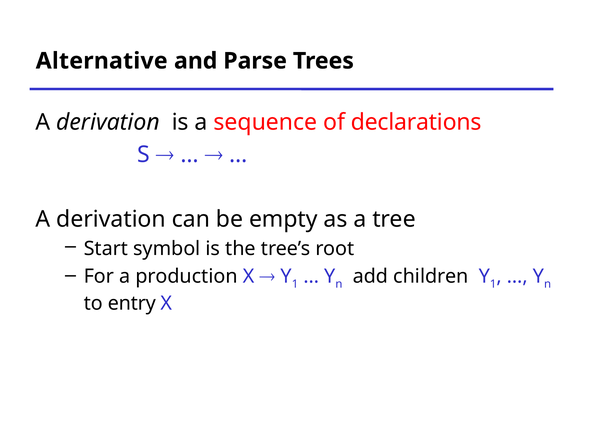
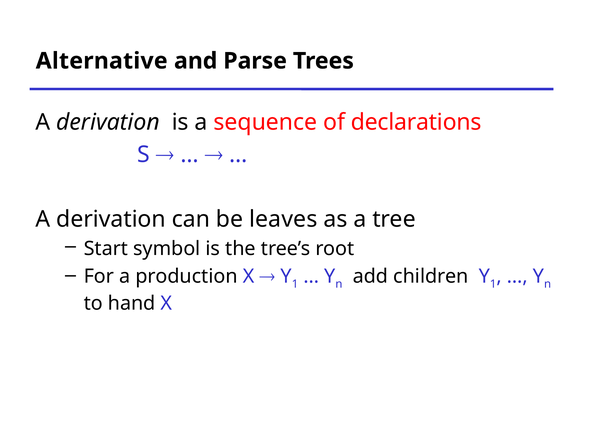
empty: empty -> leaves
entry: entry -> hand
